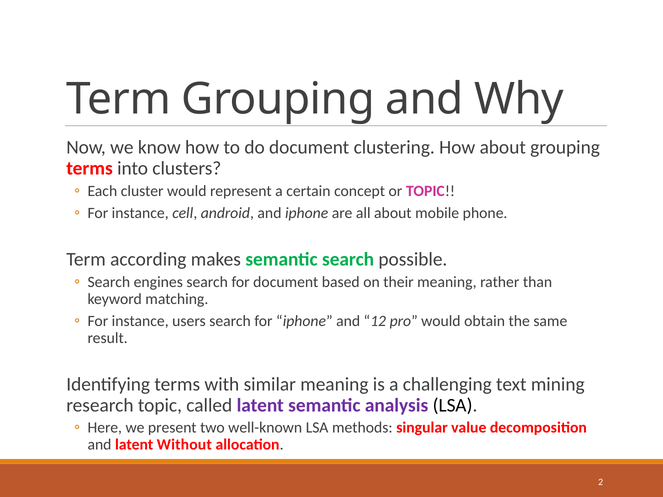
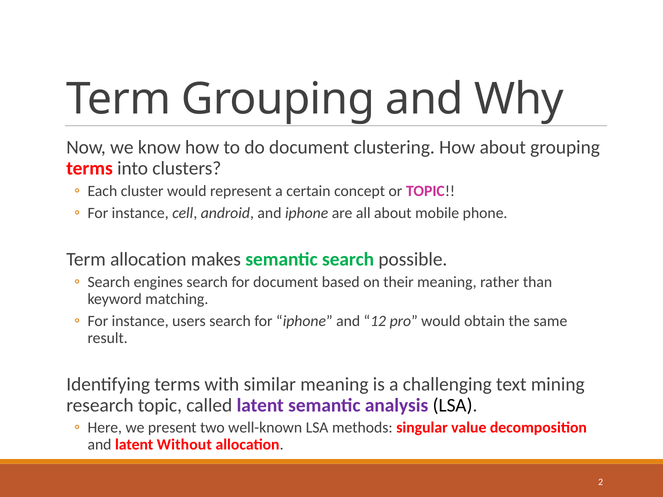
Term according: according -> allocation
